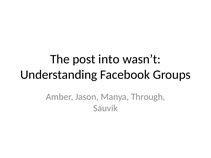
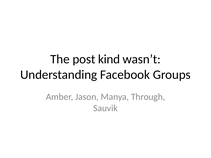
into: into -> kind
